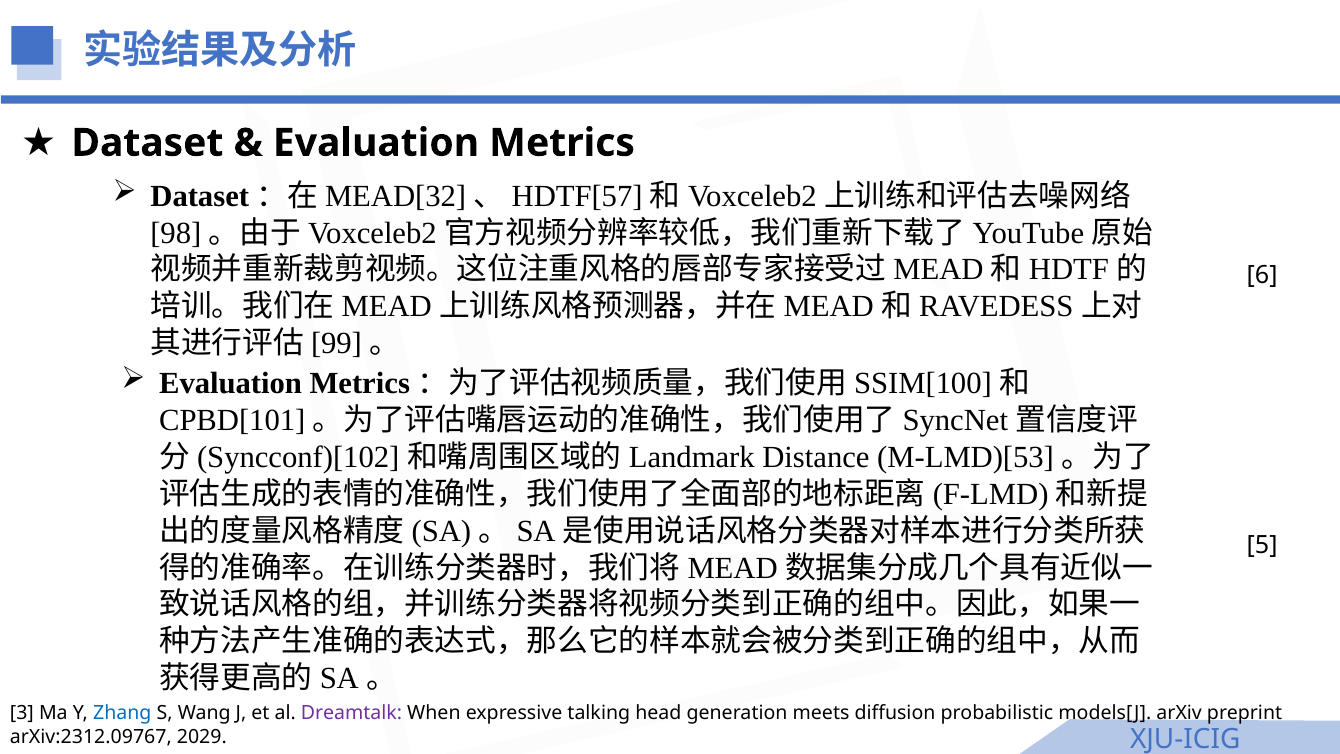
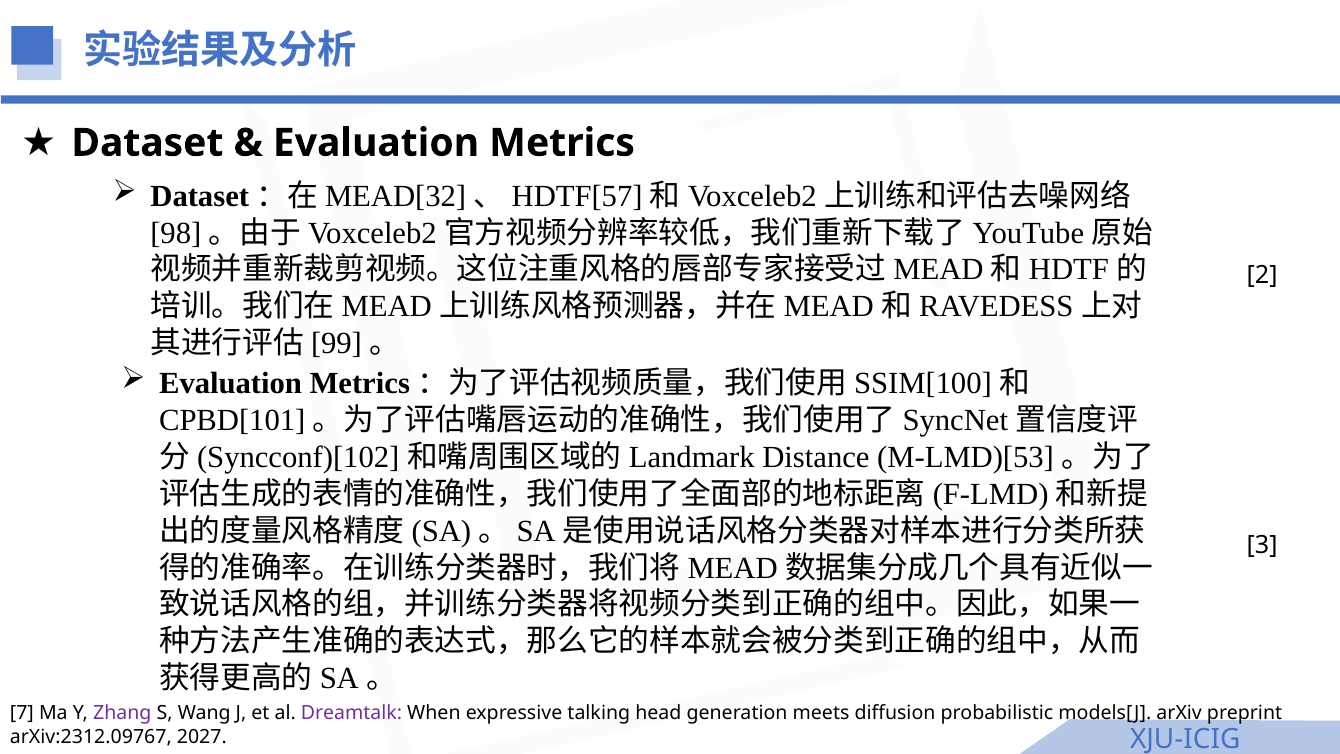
6: 6 -> 2
5: 5 -> 3
3: 3 -> 7
Zhang colour: blue -> purple
2029: 2029 -> 2027
